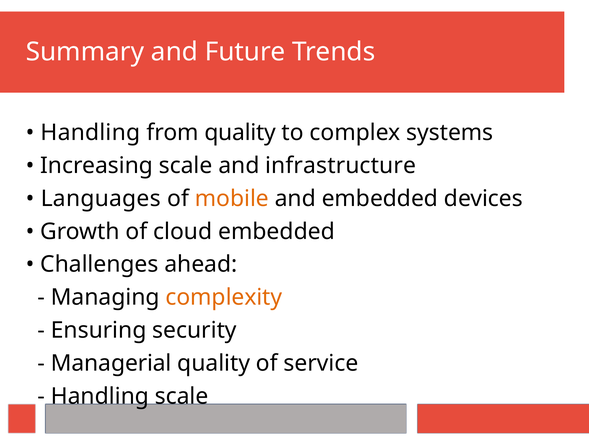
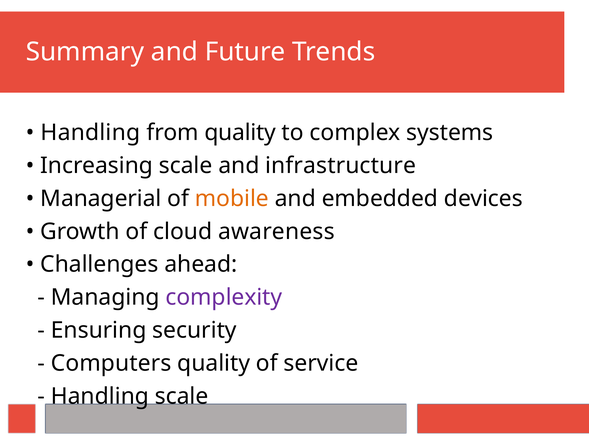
Languages: Languages -> Managerial
cloud embedded: embedded -> awareness
complexity colour: orange -> purple
Managerial: Managerial -> Computers
